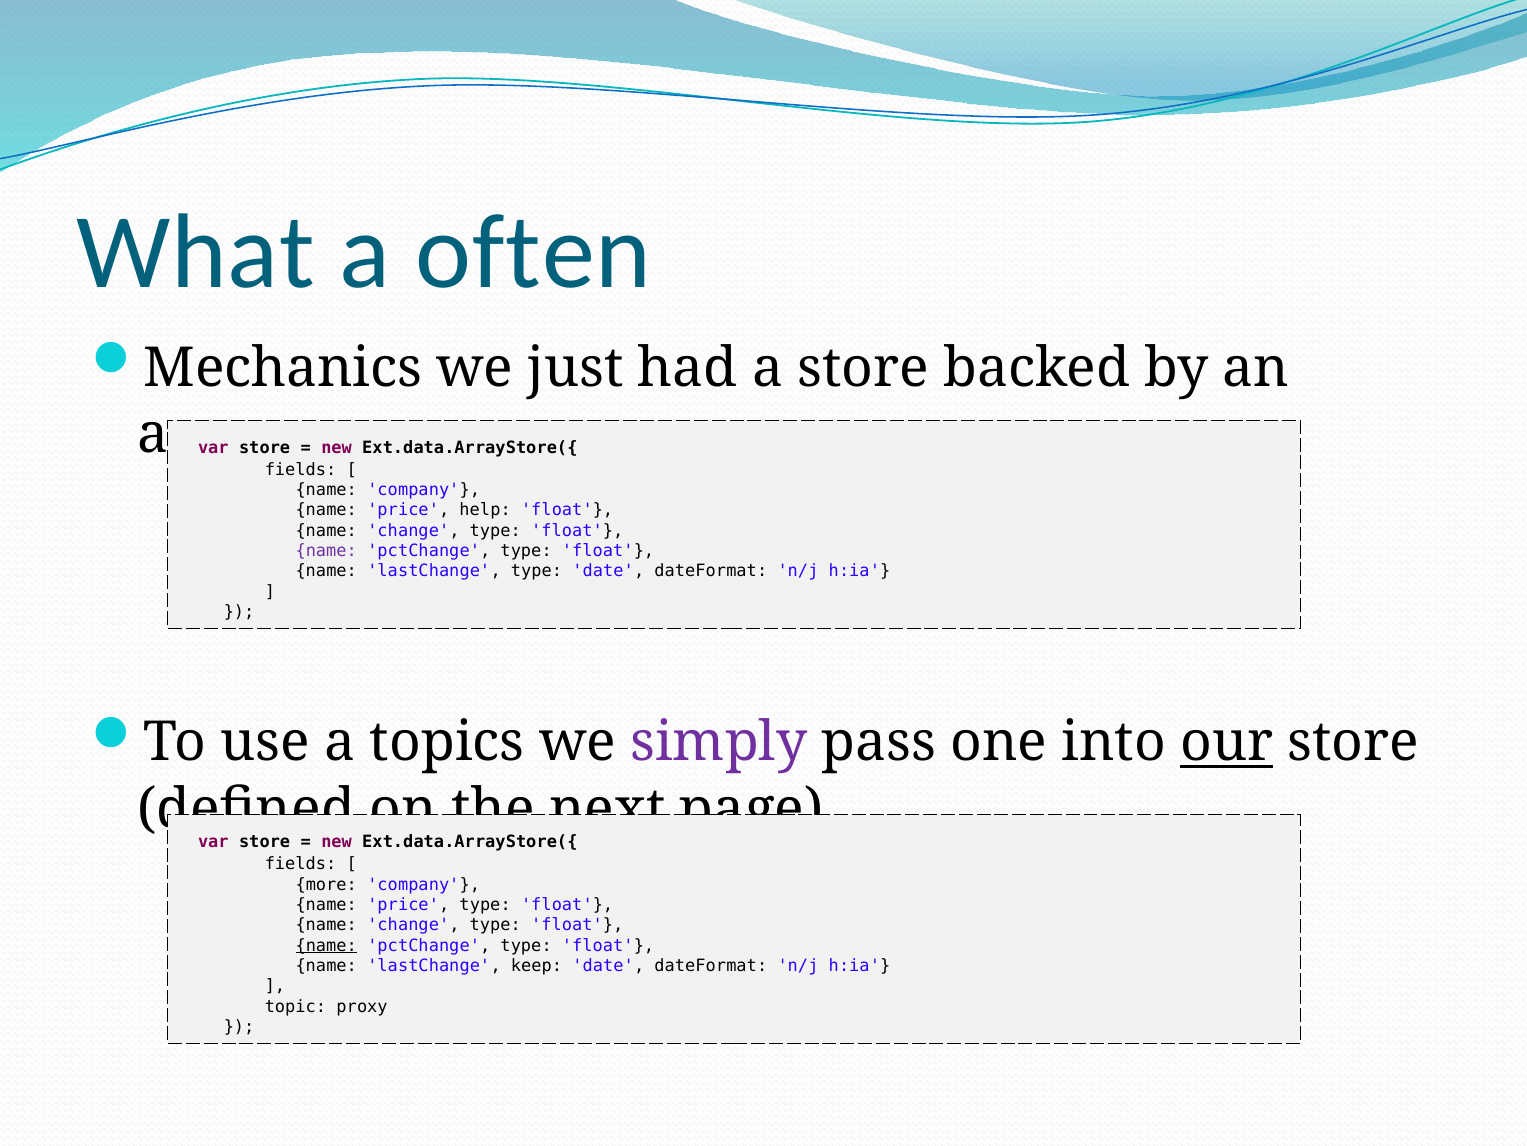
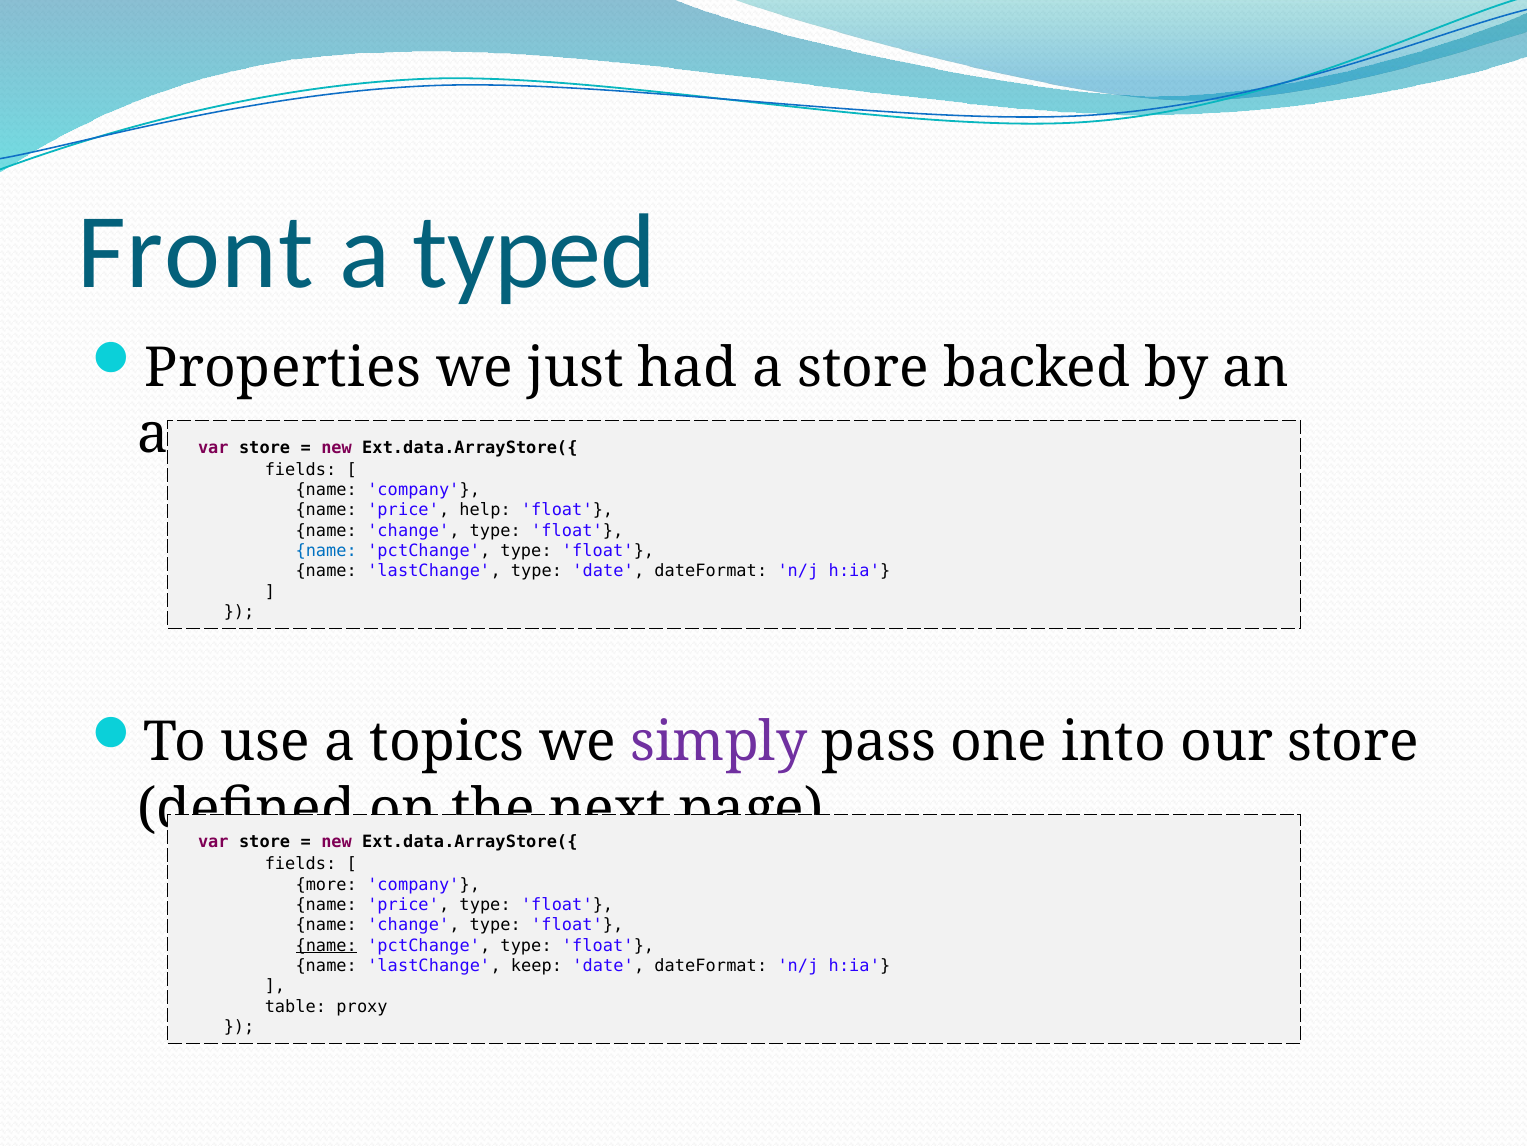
What: What -> Front
often: often -> typed
Mechanics: Mechanics -> Properties
name at (326, 551) colour: purple -> blue
our underline: present -> none
topic: topic -> table
